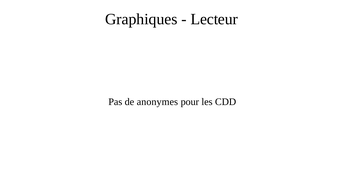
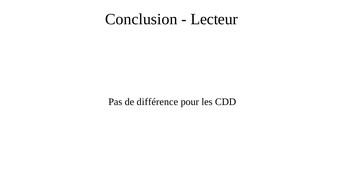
Graphiques: Graphiques -> Conclusion
anonymes: anonymes -> différence
